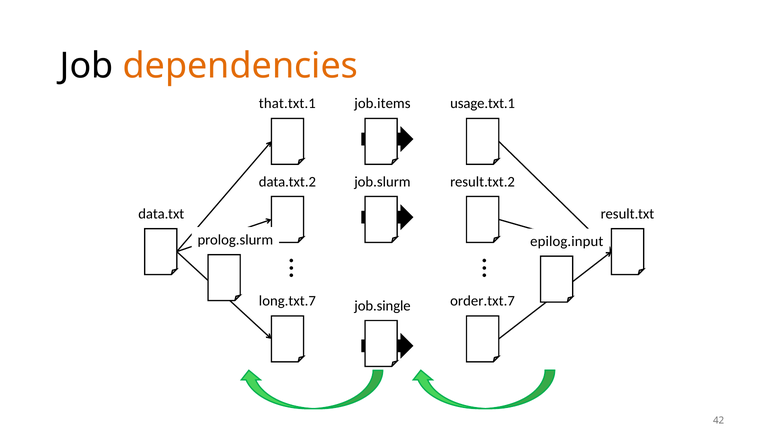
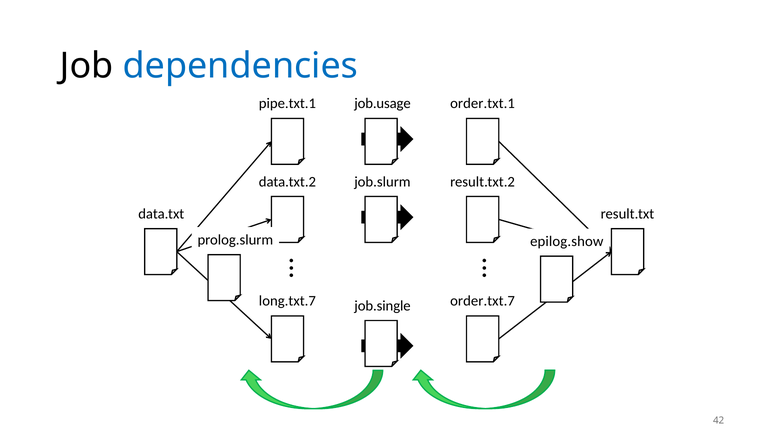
dependencies colour: orange -> blue
that.txt.1: that.txt.1 -> pipe.txt.1
job.items: job.items -> job.usage
usage.txt.1: usage.txt.1 -> order.txt.1
epilog.input: epilog.input -> epilog.show
